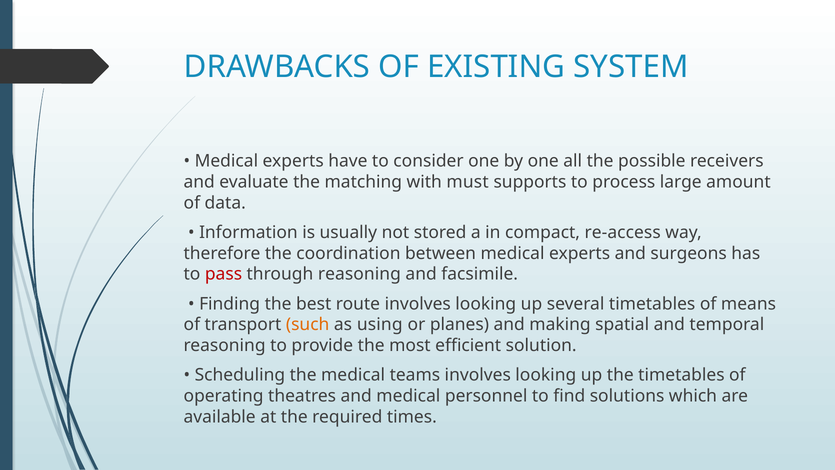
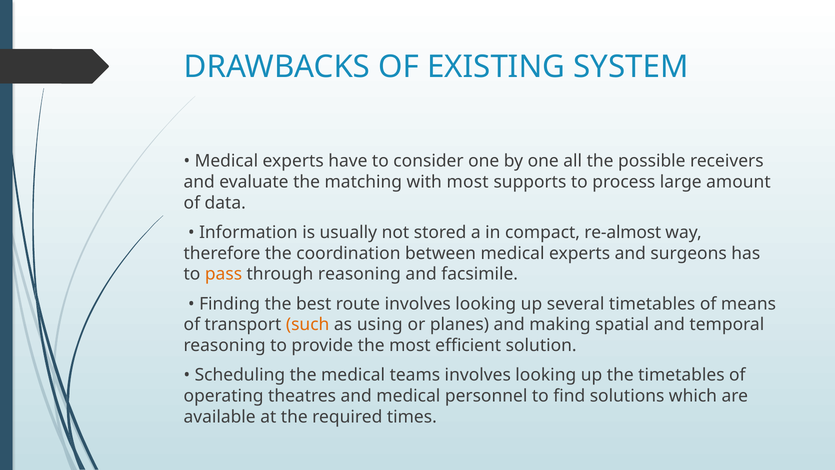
with must: must -> most
re-access: re-access -> re-almost
pass colour: red -> orange
